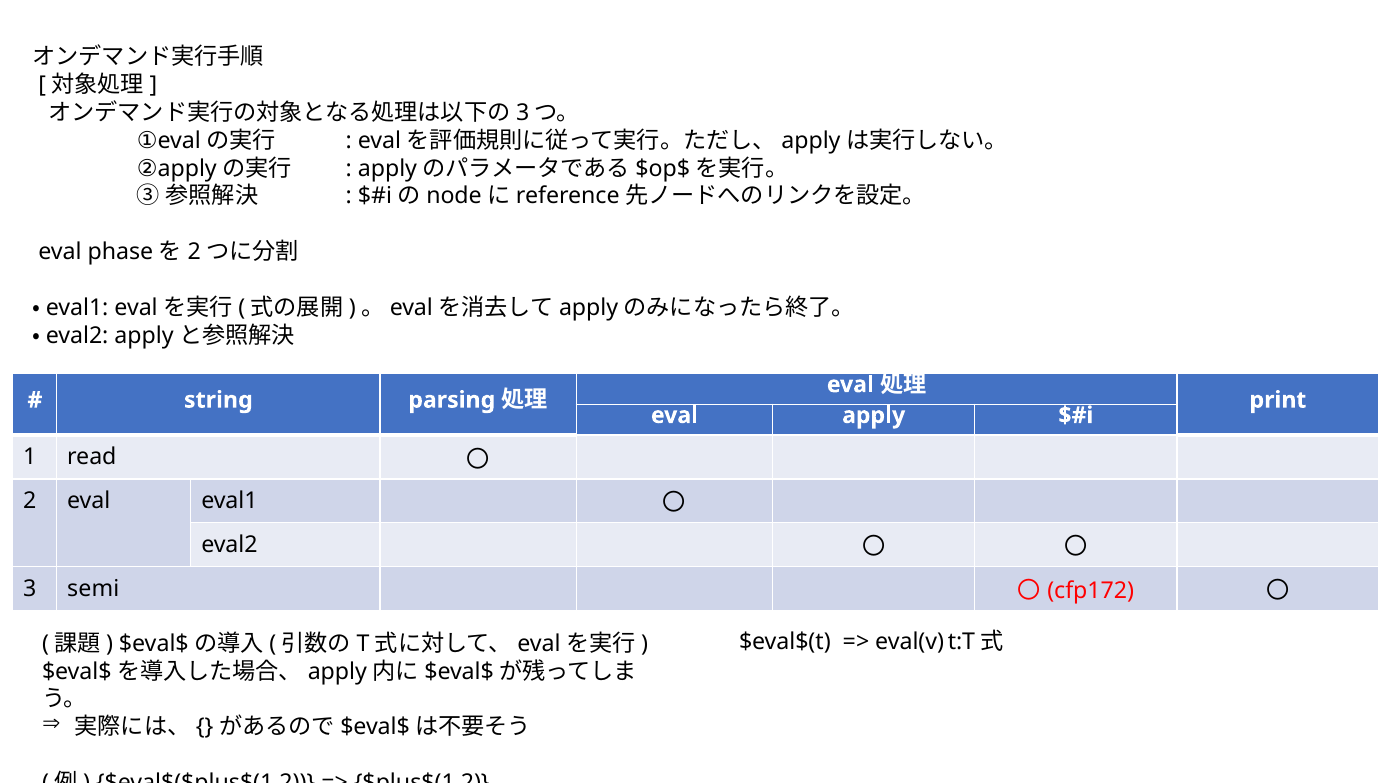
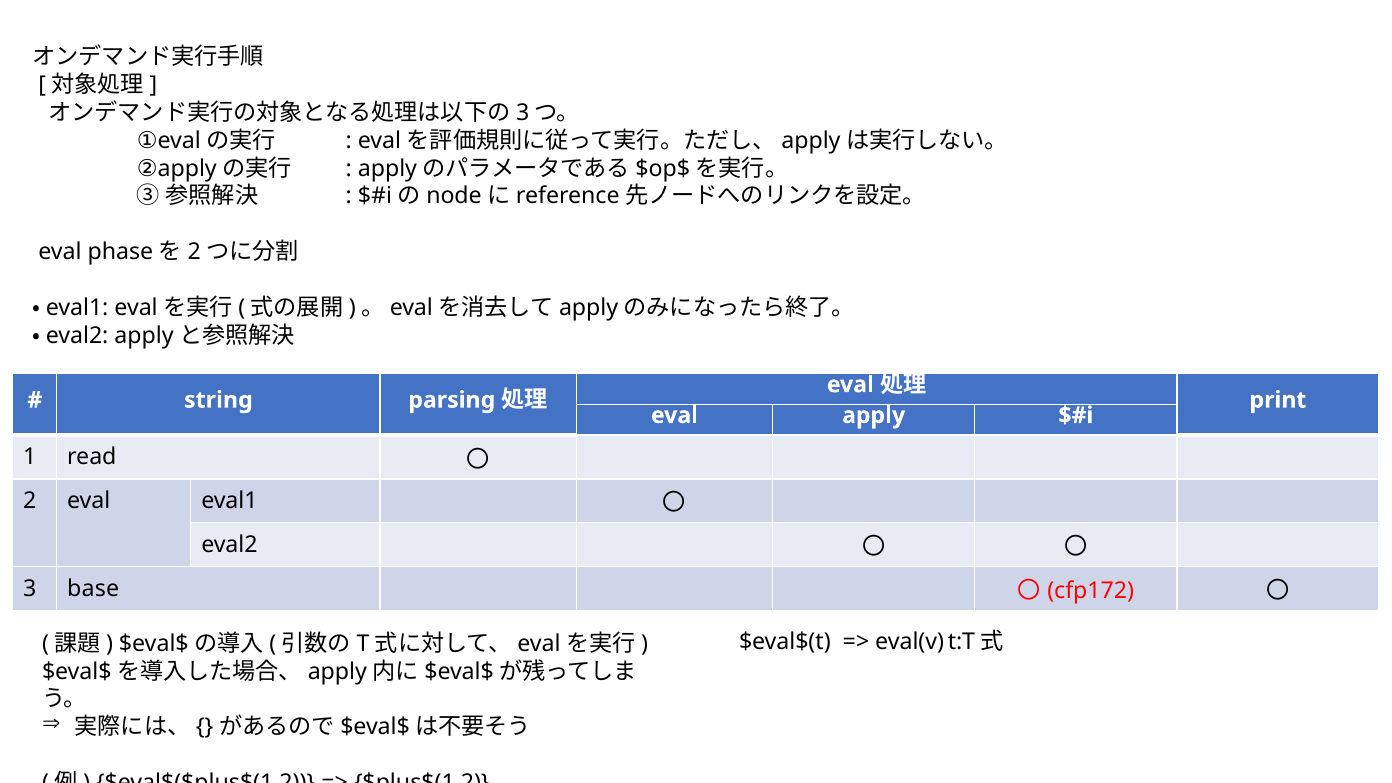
semi: semi -> base
